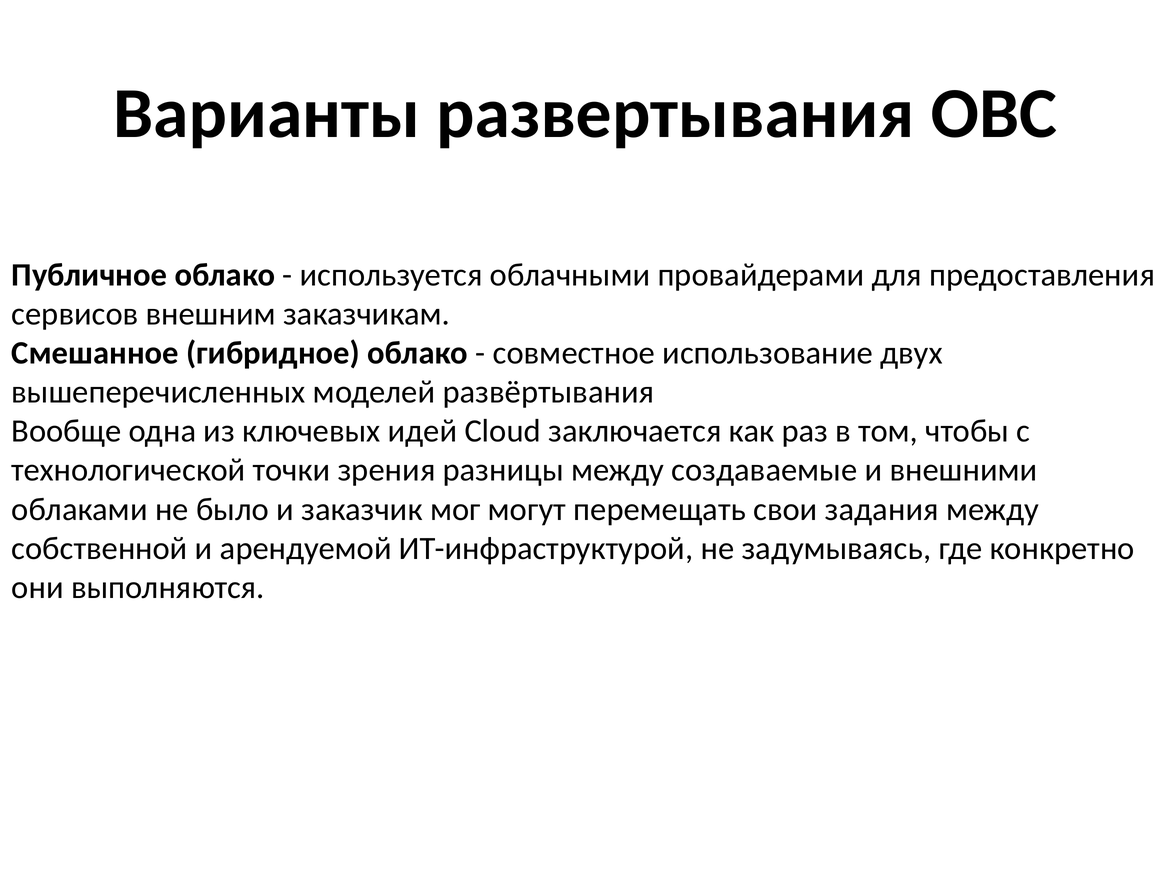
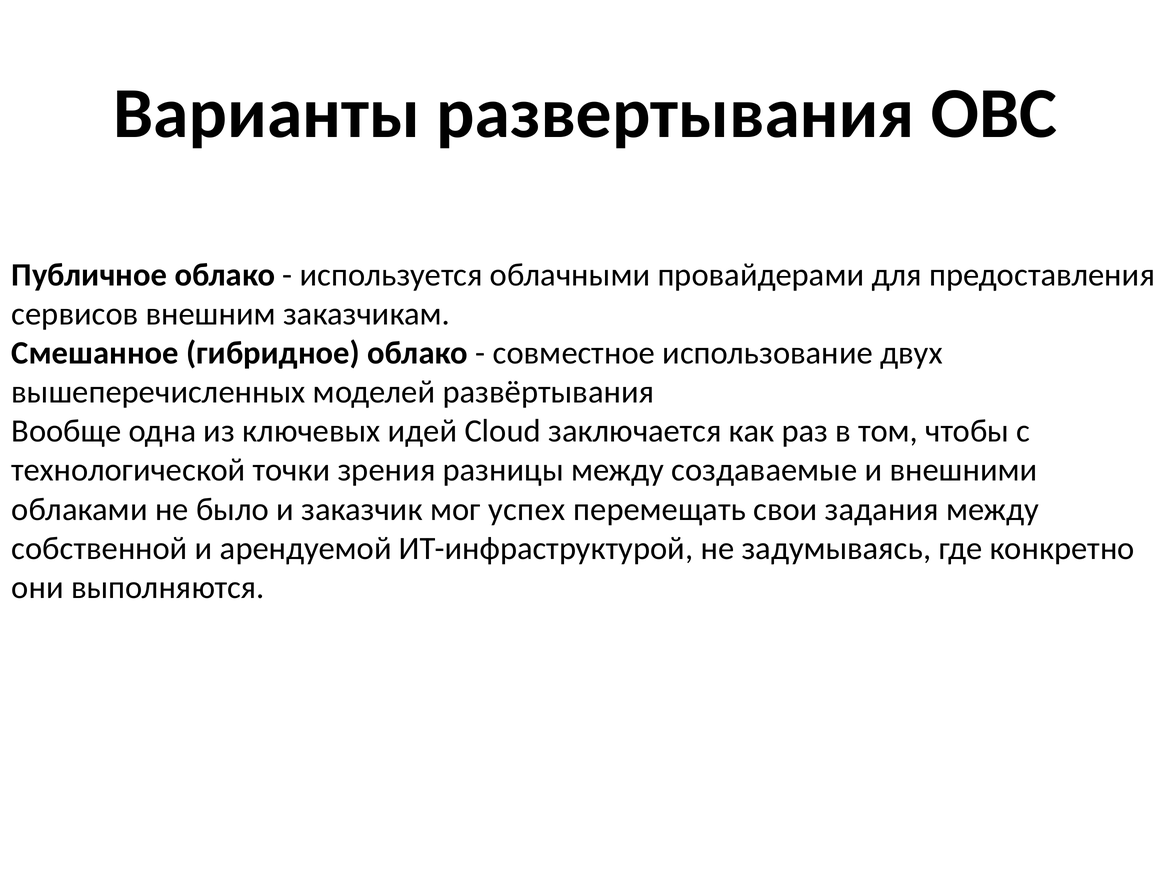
могут: могут -> успех
